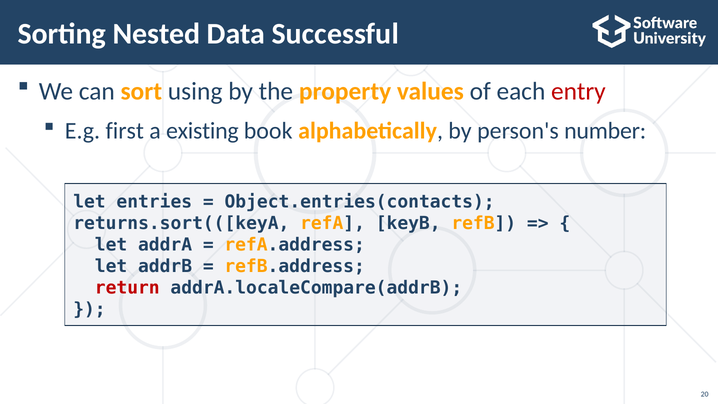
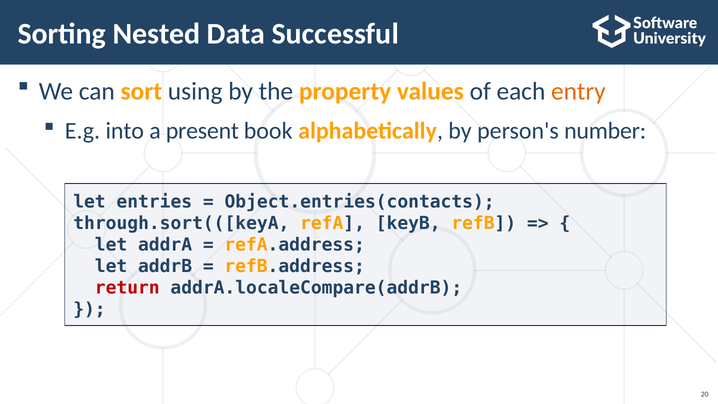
entry colour: red -> orange
first: first -> into
existing: existing -> present
returns.sort(([keyA: returns.sort(([keyA -> through.sort(([keyA
